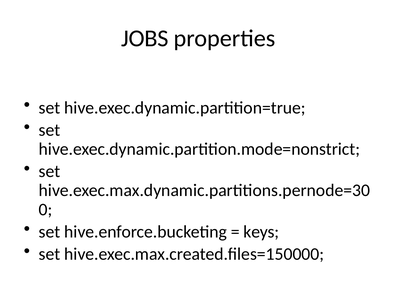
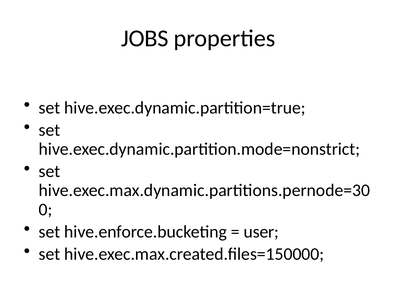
keys: keys -> user
